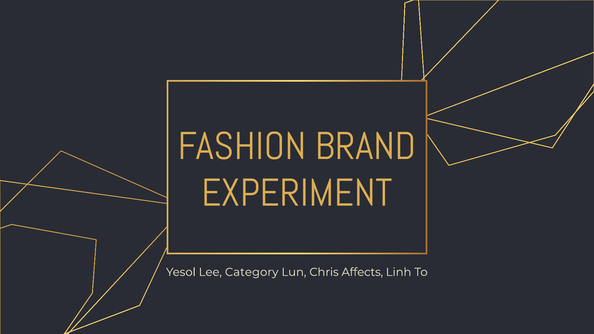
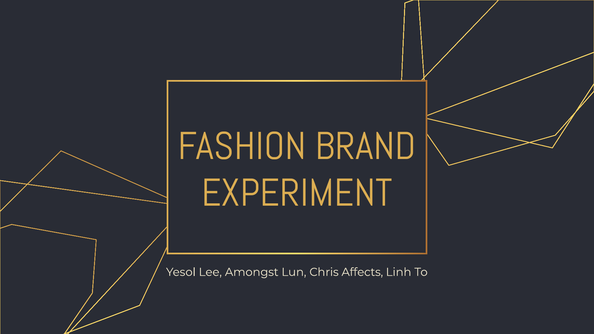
Category: Category -> Amongst
